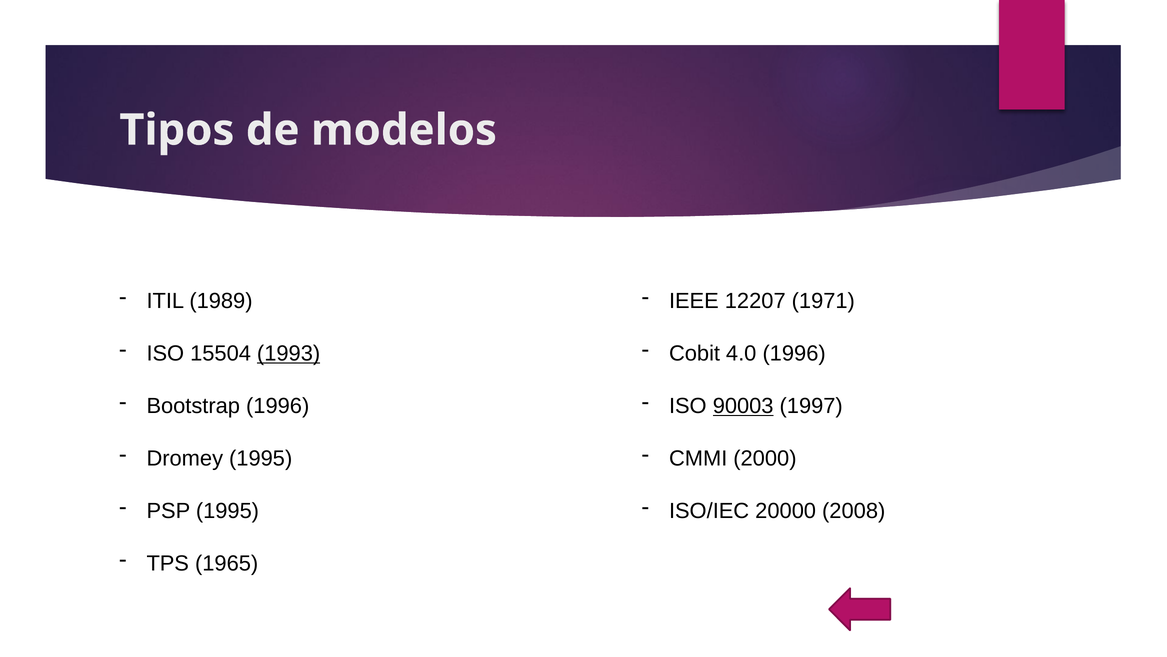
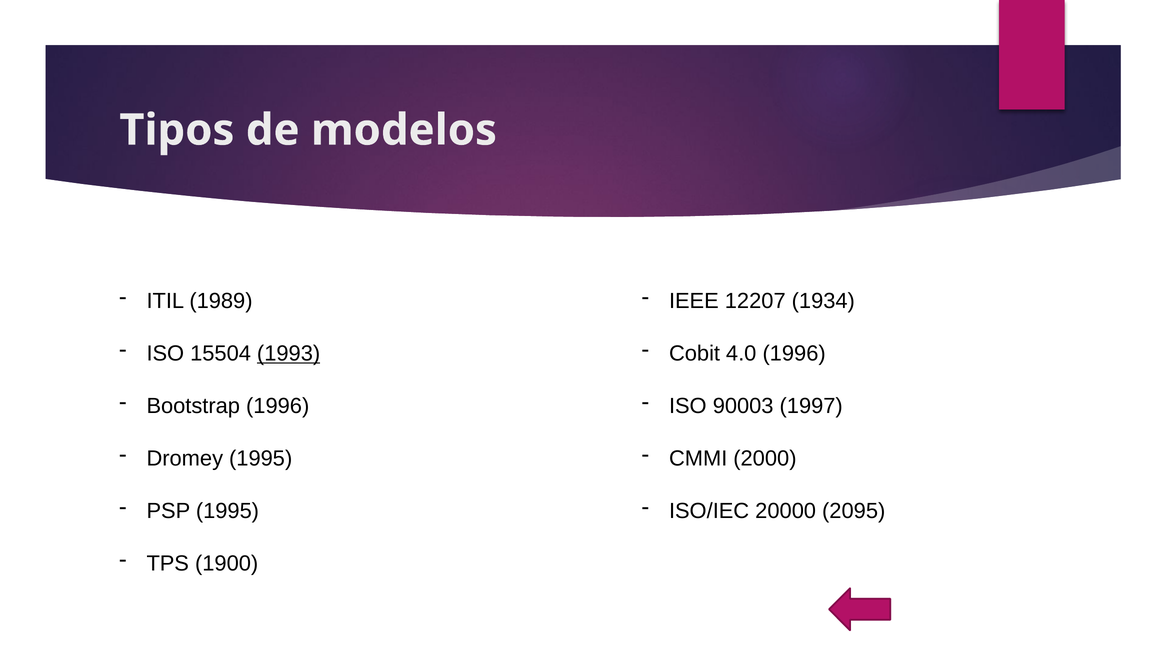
1971: 1971 -> 1934
90003 underline: present -> none
2008: 2008 -> 2095
1965: 1965 -> 1900
